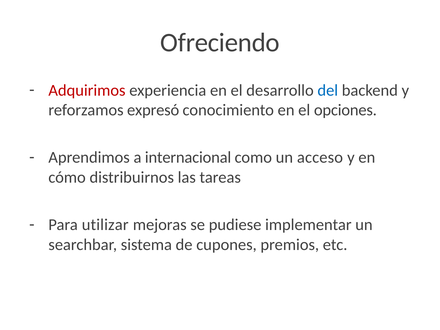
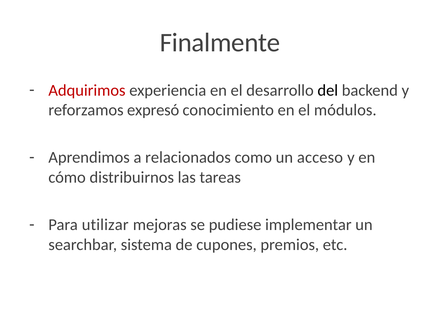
Ofreciendo: Ofreciendo -> Finalmente
del colour: blue -> black
opciones: opciones -> módulos
internacional: internacional -> relacionados
